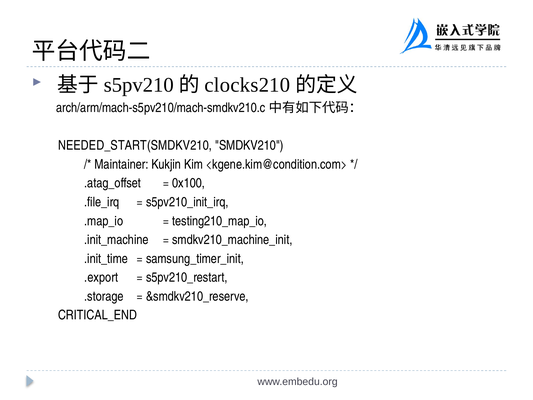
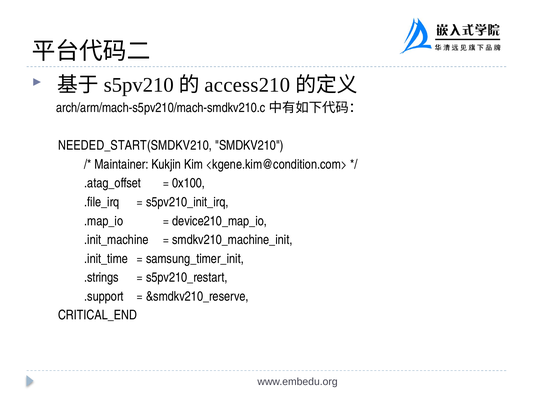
clocks210: clocks210 -> access210
testing210_map_io: testing210_map_io -> device210_map_io
.export: .export -> .strings
.storage: .storage -> .support
